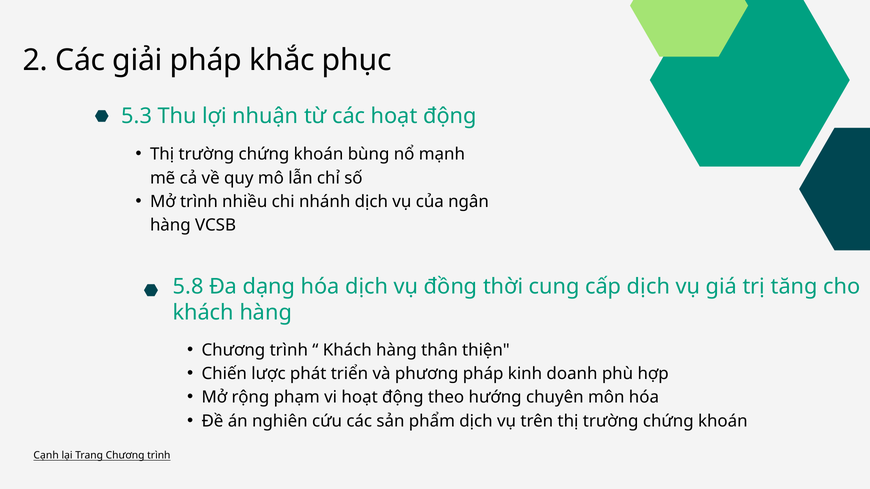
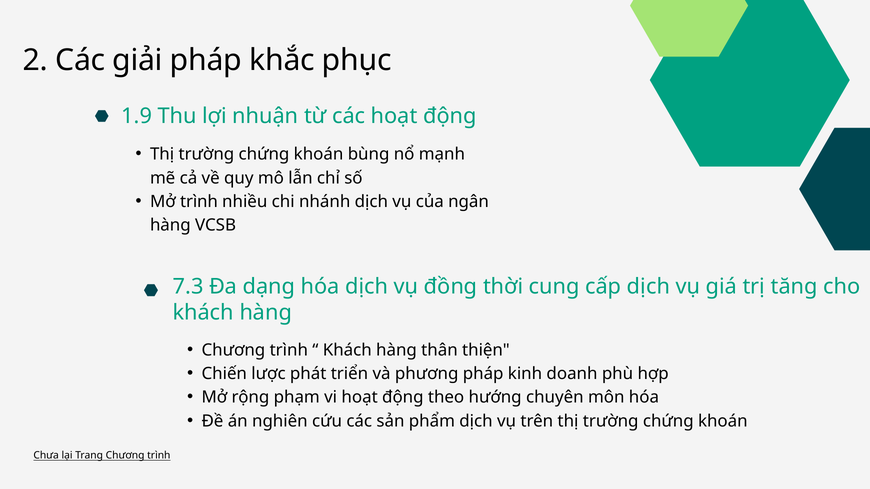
5.3: 5.3 -> 1.9
5.8: 5.8 -> 7.3
Cạnh: Cạnh -> Chưa
